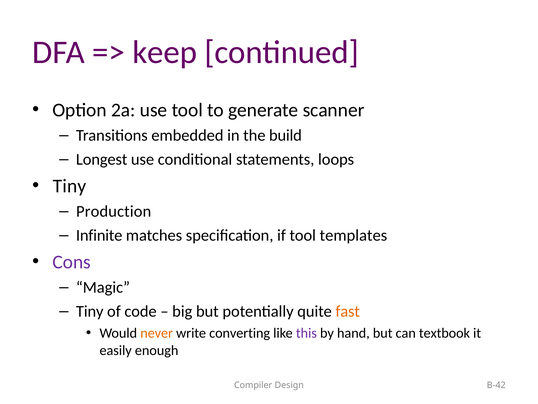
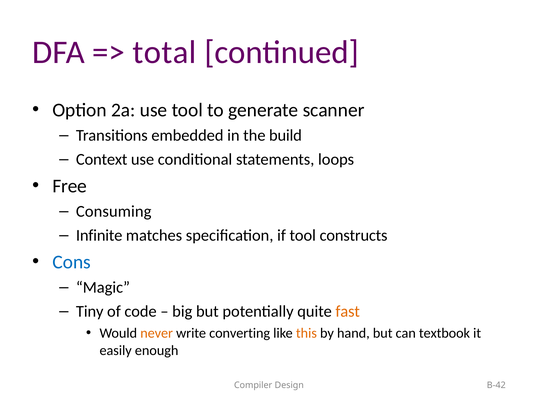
keep: keep -> total
Longest: Longest -> Context
Tiny at (70, 186): Tiny -> Free
Production: Production -> Consuming
templates: templates -> constructs
Cons colour: purple -> blue
this colour: purple -> orange
